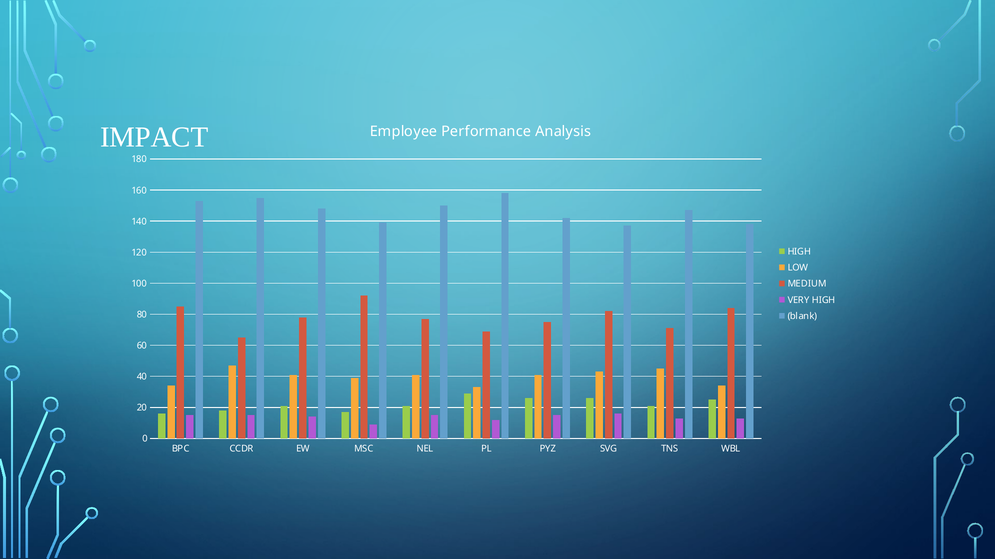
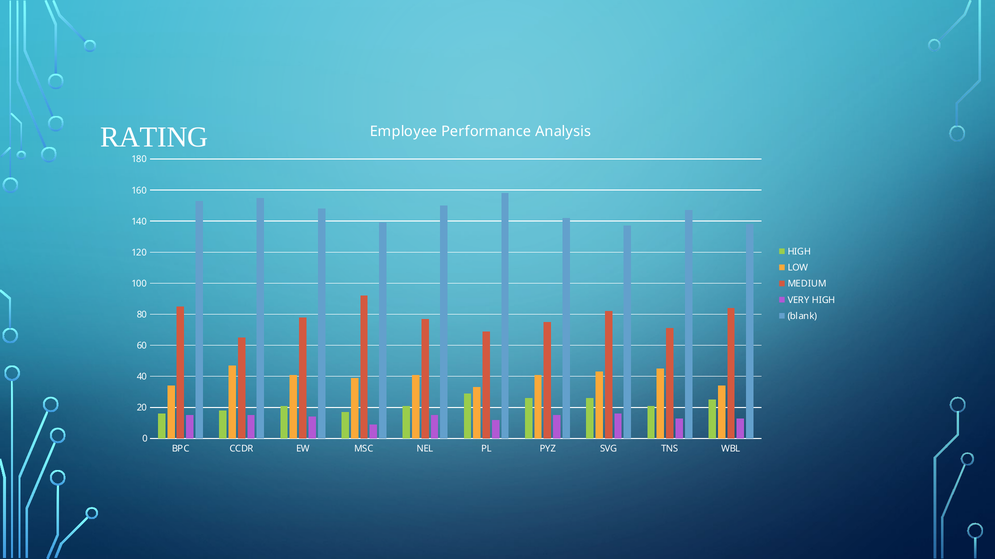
IMPACT: IMPACT -> RATING
